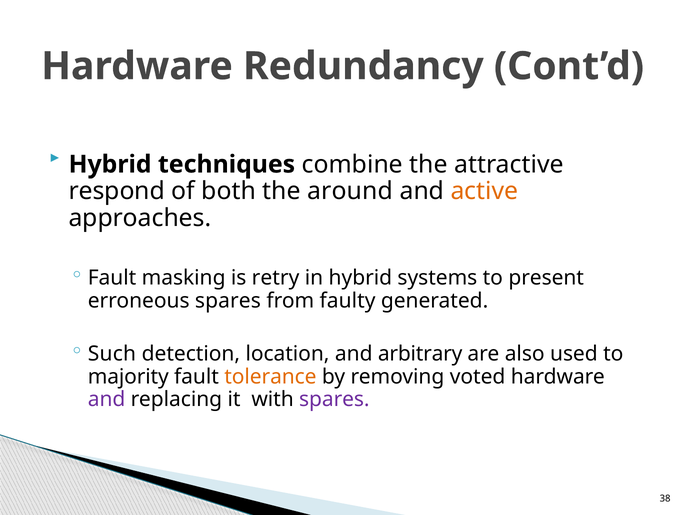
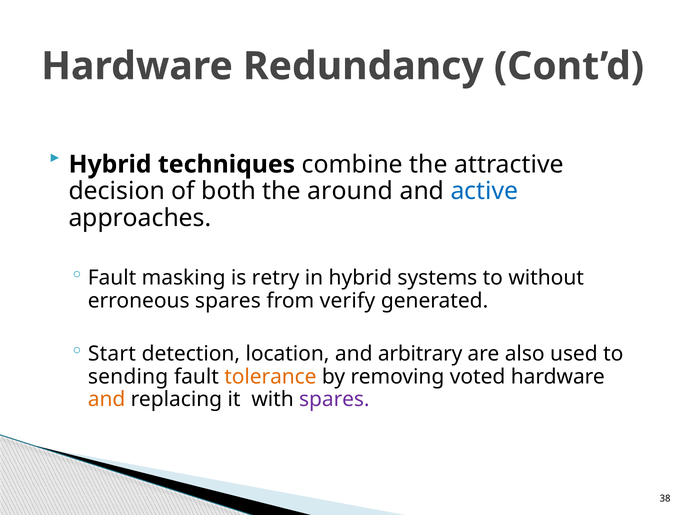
respond: respond -> decision
active colour: orange -> blue
present: present -> without
faulty: faulty -> verify
Such: Such -> Start
majority: majority -> sending
and at (107, 400) colour: purple -> orange
